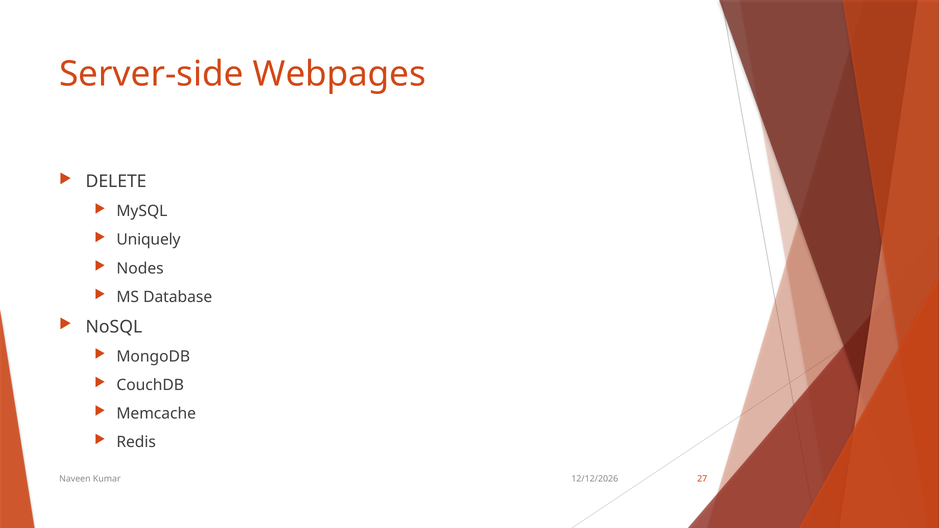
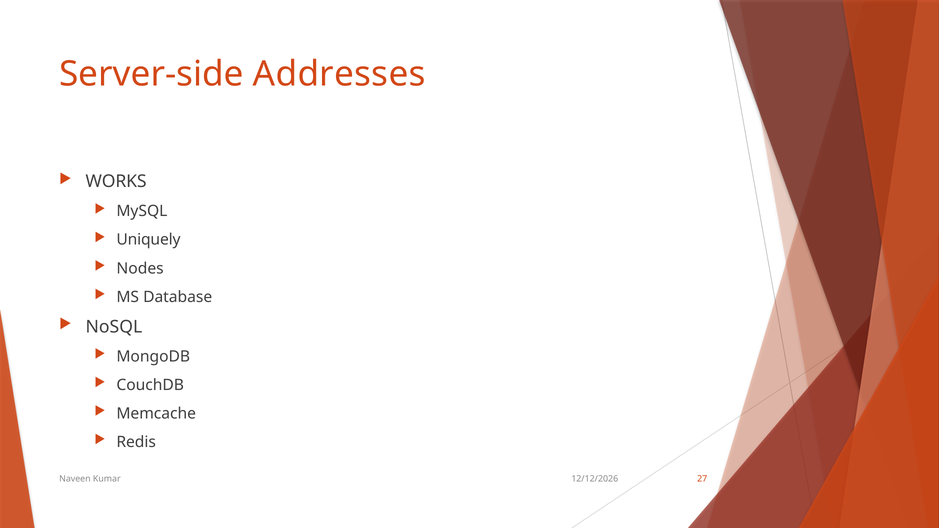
Webpages: Webpages -> Addresses
DELETE: DELETE -> WORKS
